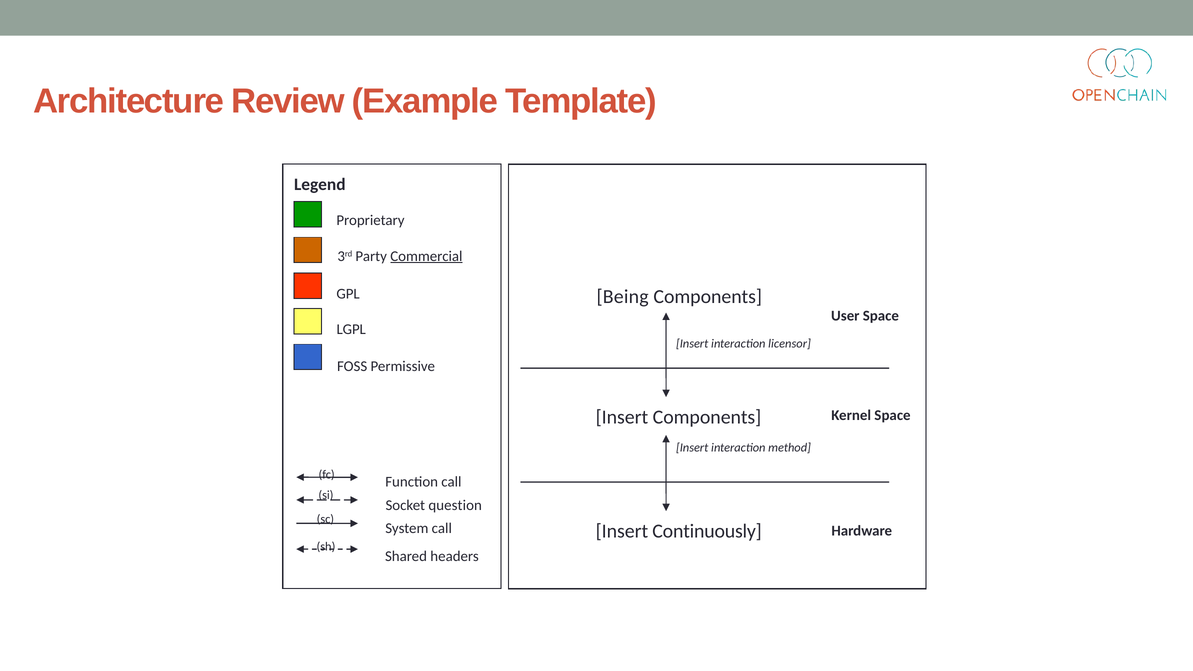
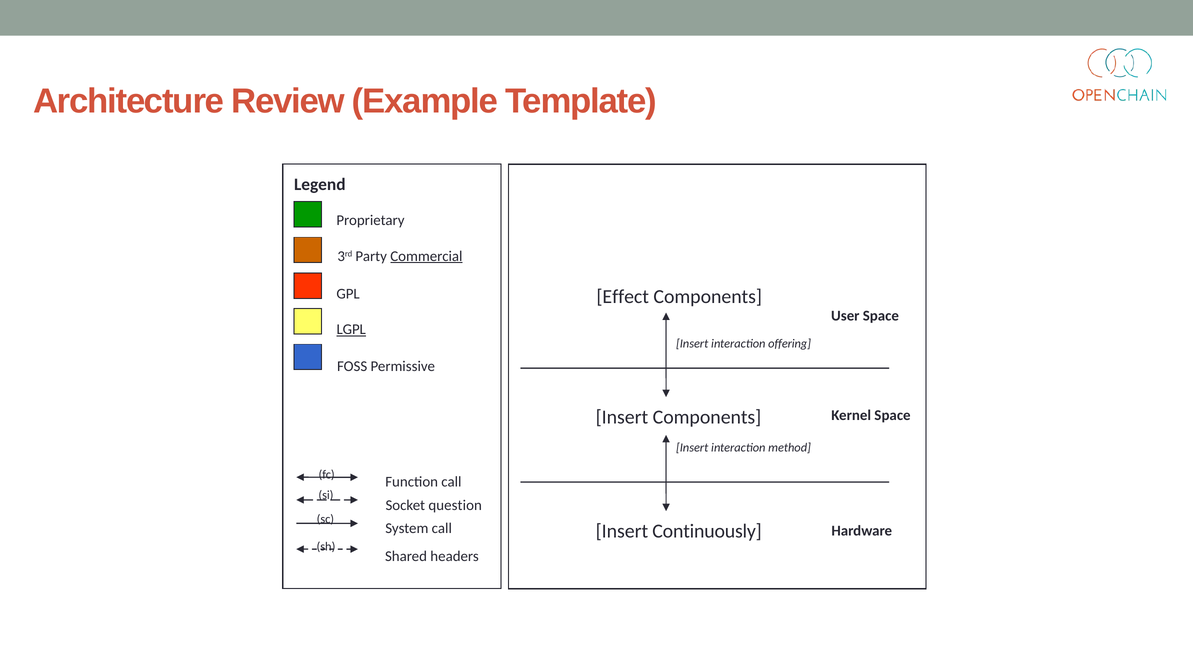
Being: Being -> Effect
LGPL underline: none -> present
licensor: licensor -> offering
